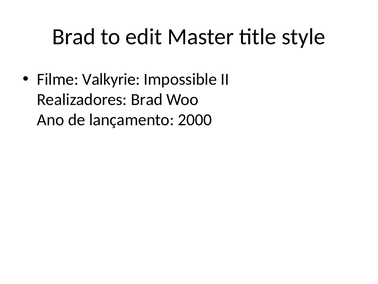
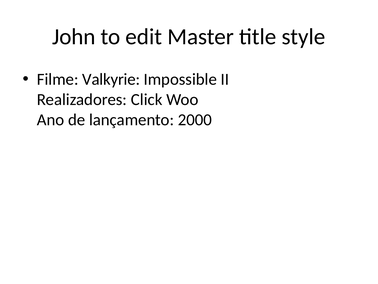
Brad at (74, 37): Brad -> John
Realizadores Brad: Brad -> Click
